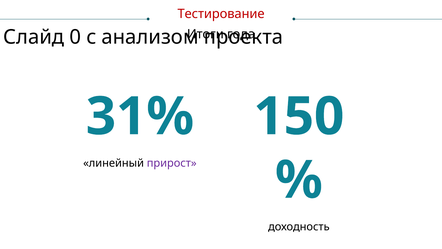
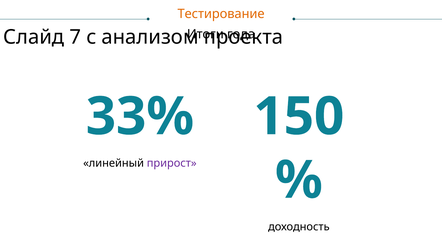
Тестирование colour: red -> orange
0: 0 -> 7
31%: 31% -> 33%
